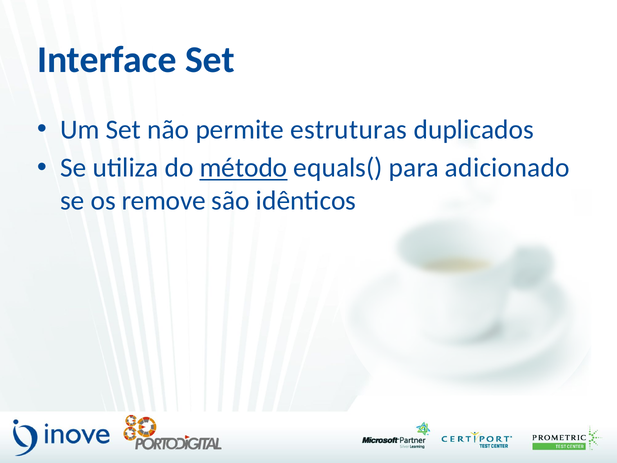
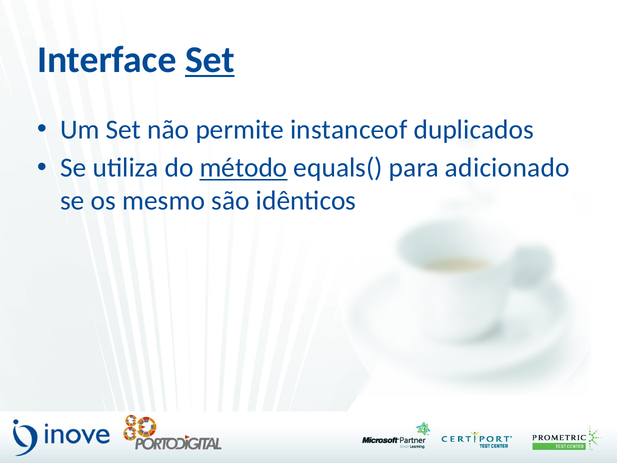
Set at (210, 60) underline: none -> present
estruturas: estruturas -> instanceof
remove: remove -> mesmo
